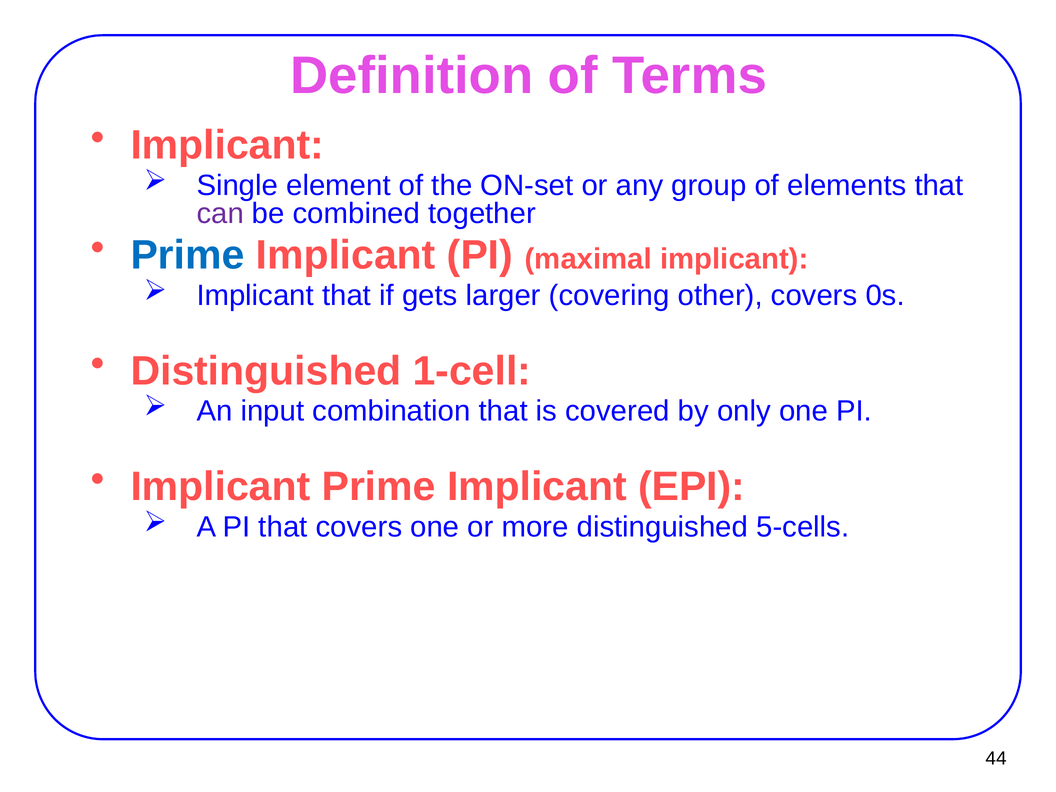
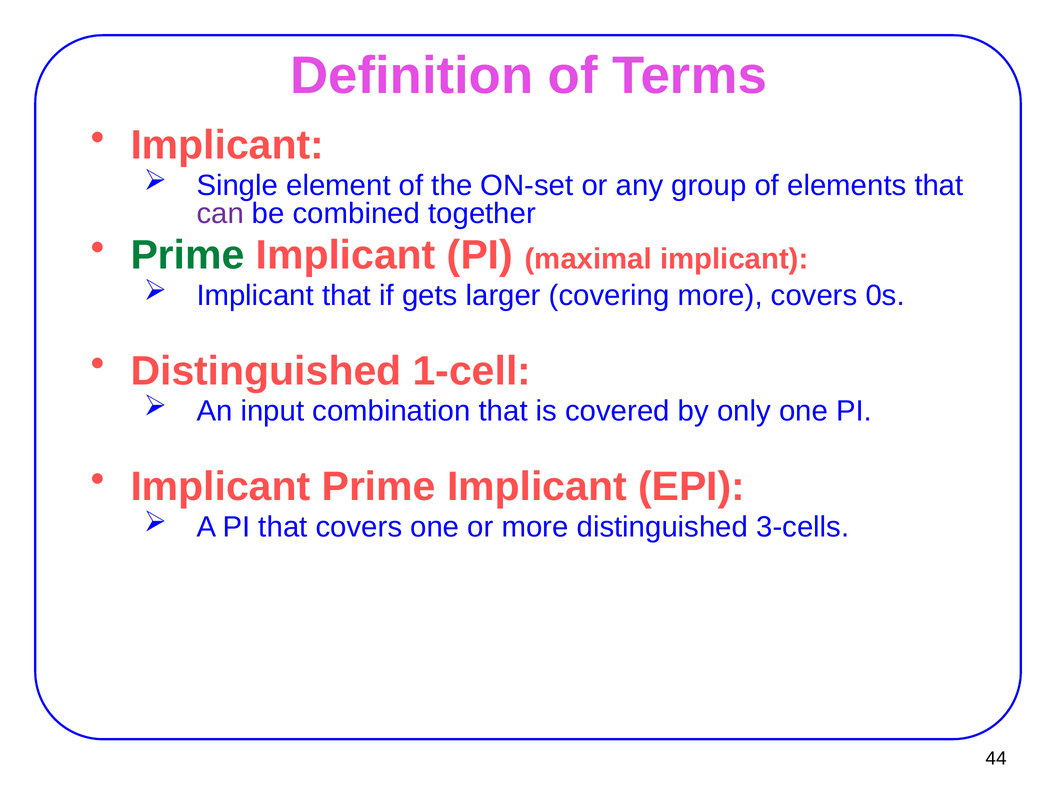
Prime at (188, 255) colour: blue -> green
covering other: other -> more
5-cells: 5-cells -> 3-cells
